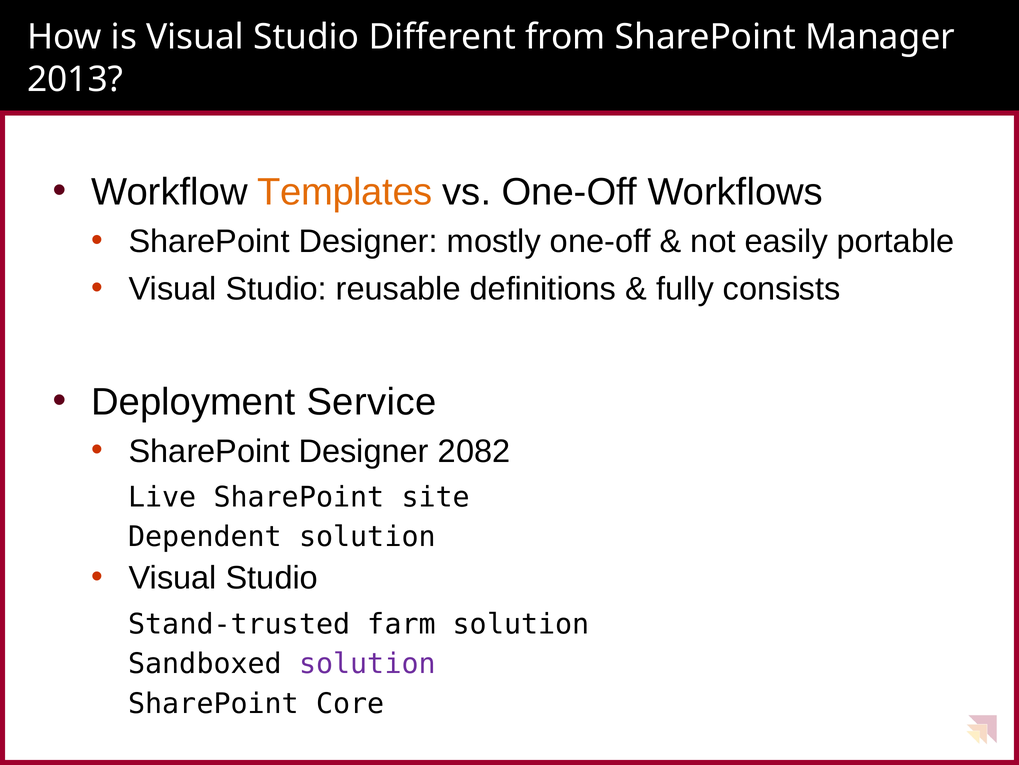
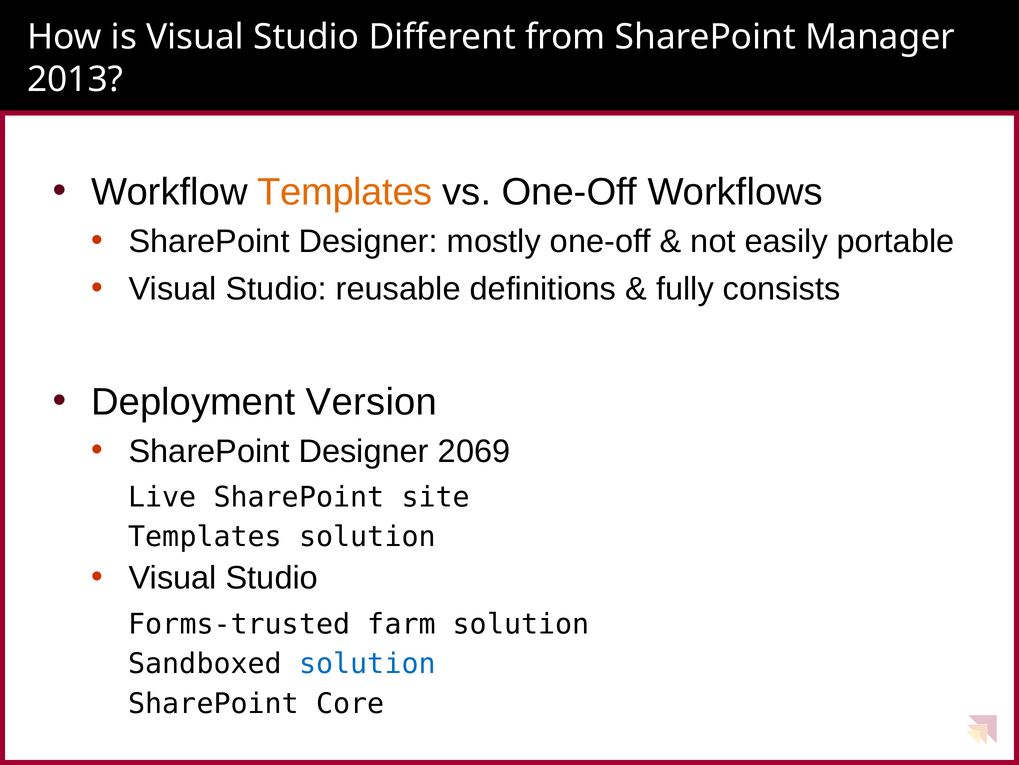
Service: Service -> Version
2082: 2082 -> 2069
Dependent at (205, 537): Dependent -> Templates
Stand-trusted: Stand-trusted -> Forms-trusted
solution at (367, 663) colour: purple -> blue
